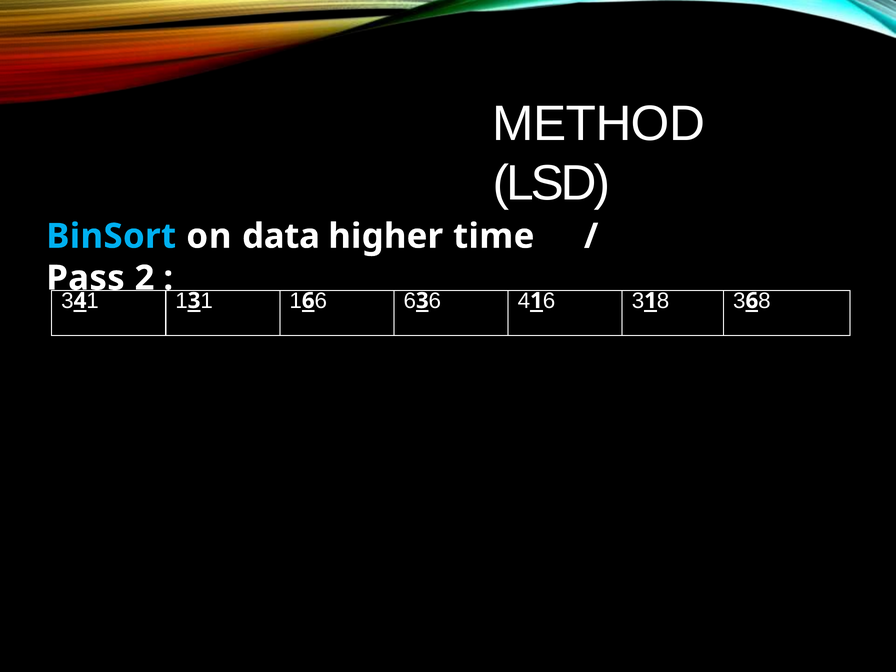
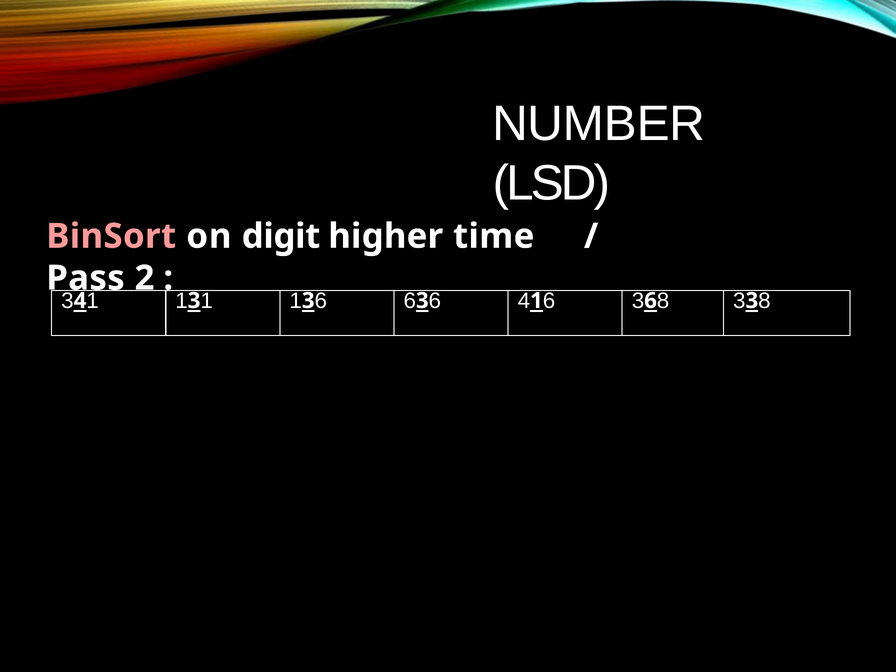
METHOD: METHOD -> NUMBER
BinSort colour: light blue -> pink
data: data -> digit
6 at (308, 301): 6 -> 3
1 at (651, 301): 1 -> 6
6 at (752, 301): 6 -> 3
